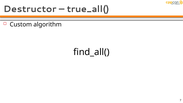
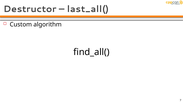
true_all(: true_all( -> last_all(
